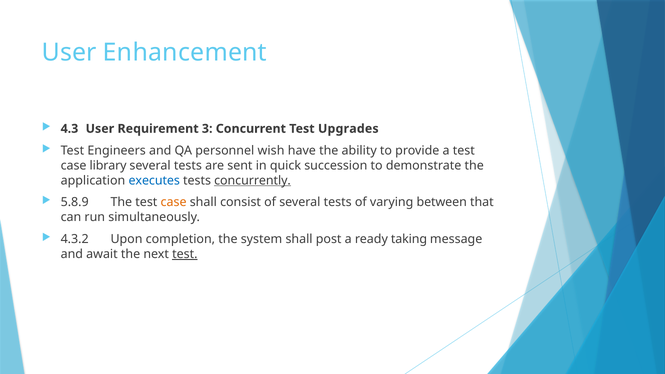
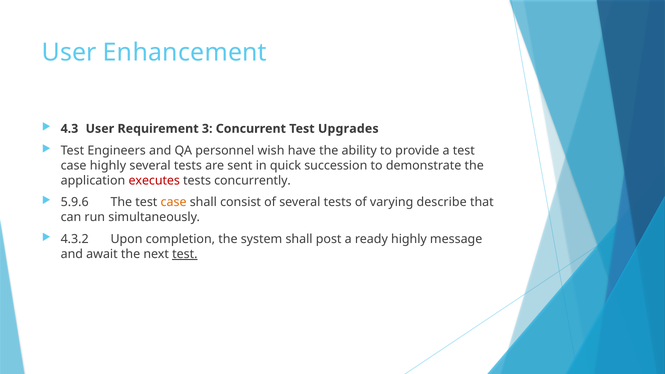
case library: library -> highly
executes colour: blue -> red
concurrently underline: present -> none
5.8.9: 5.8.9 -> 5.9.6
between: between -> describe
ready taking: taking -> highly
